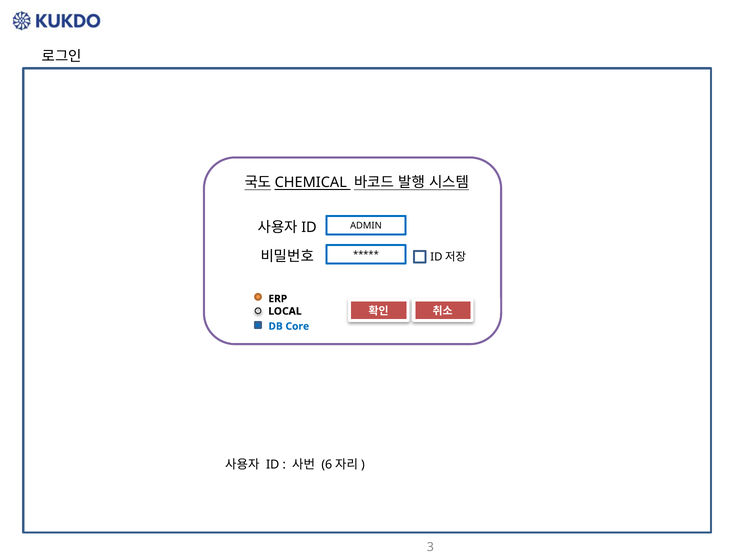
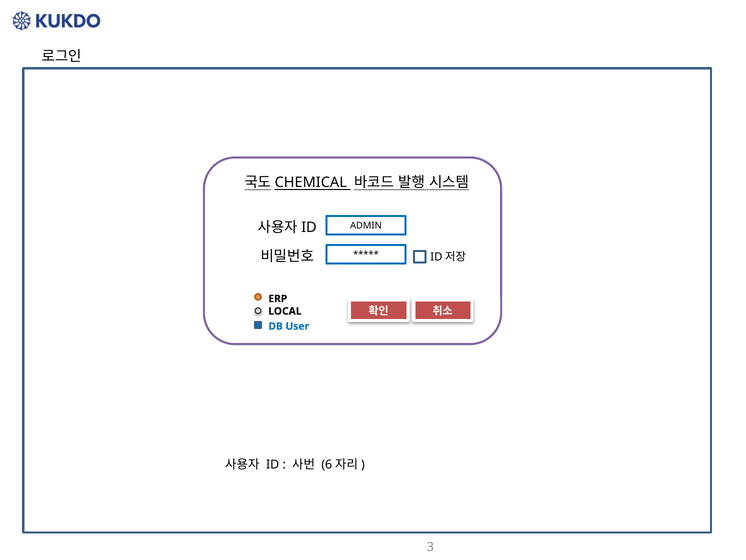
Core: Core -> User
